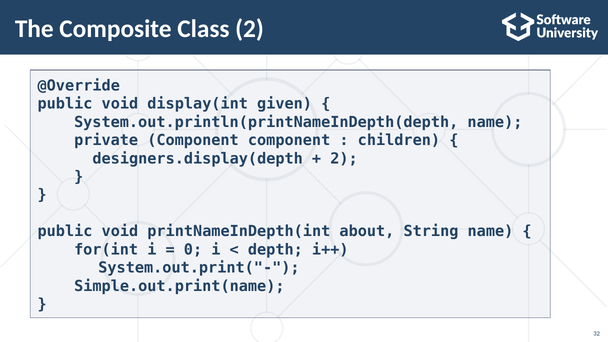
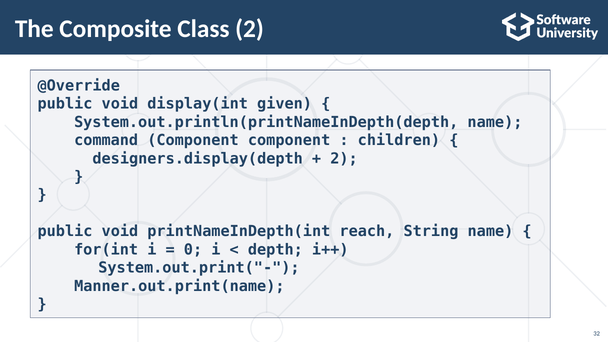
private: private -> command
about: about -> reach
Simple.out.print(name: Simple.out.print(name -> Manner.out.print(name
